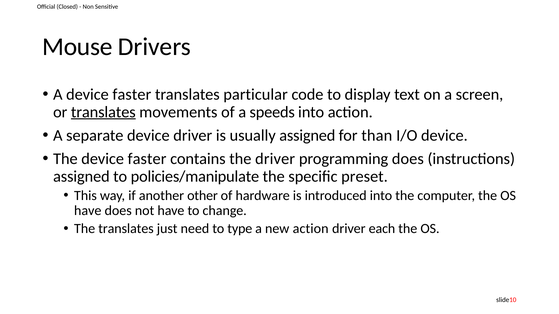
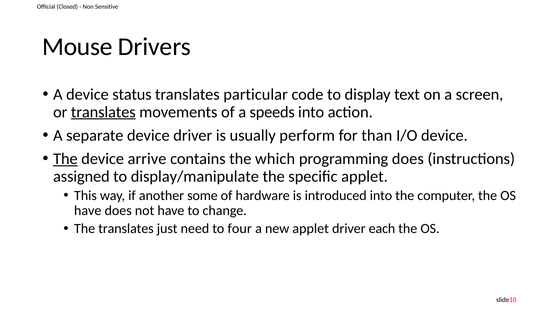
A device faster: faster -> status
usually assigned: assigned -> perform
The at (65, 159) underline: none -> present
faster at (147, 159): faster -> arrive
the driver: driver -> which
policies/manipulate: policies/manipulate -> display/manipulate
specific preset: preset -> applet
other: other -> some
type: type -> four
new action: action -> applet
